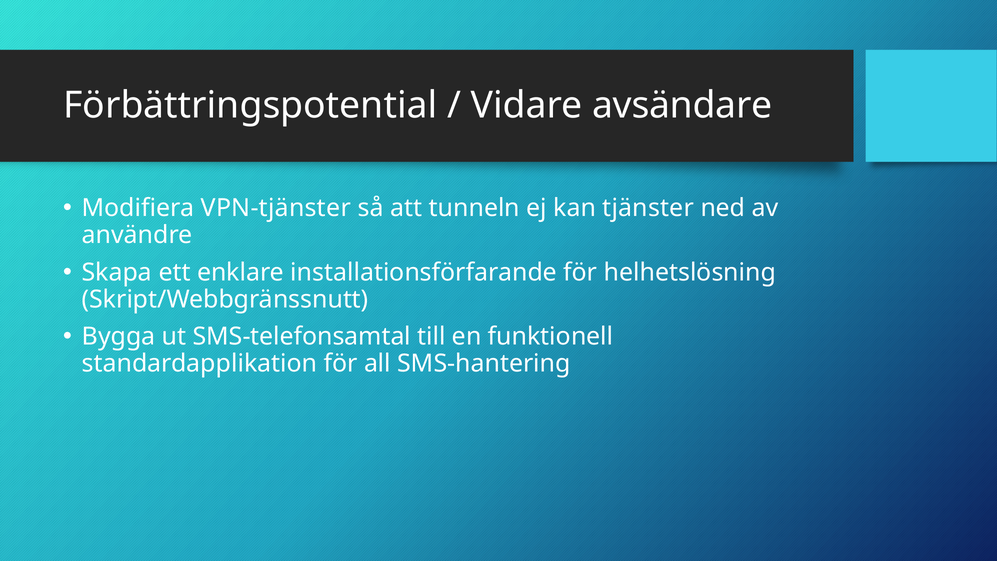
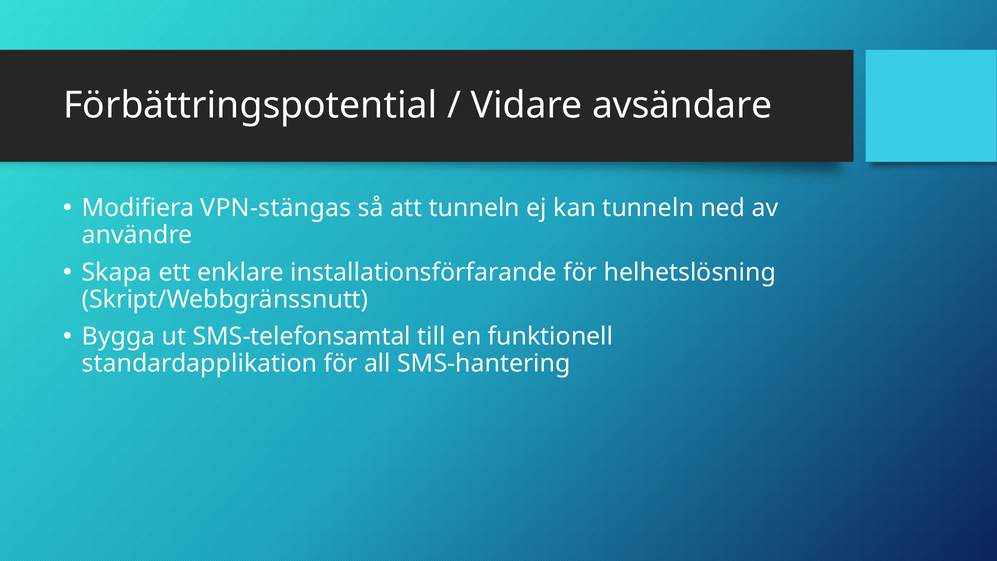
VPN-tjänster: VPN-tjänster -> VPN-stängas
kan tjänster: tjänster -> tunneln
